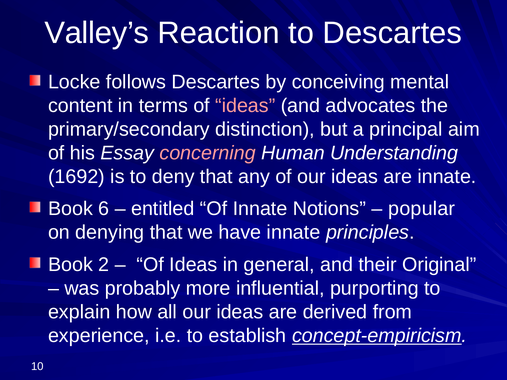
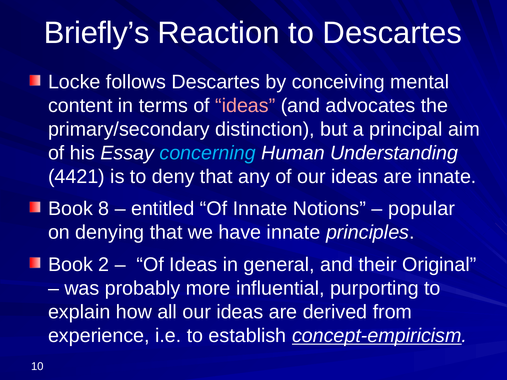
Valley’s: Valley’s -> Briefly’s
concerning colour: pink -> light blue
1692: 1692 -> 4421
6: 6 -> 8
